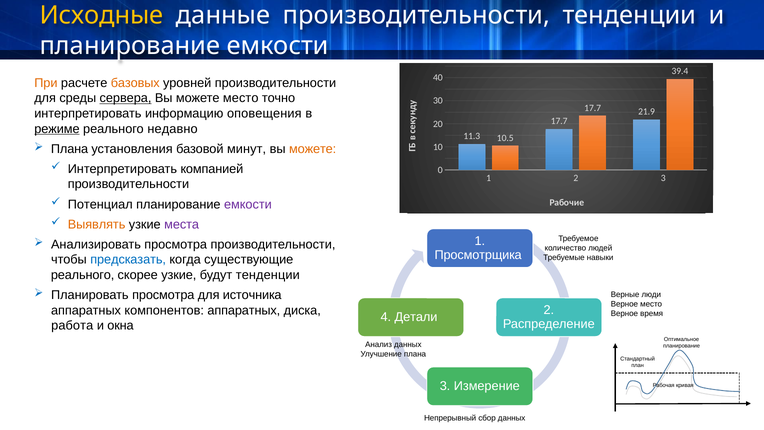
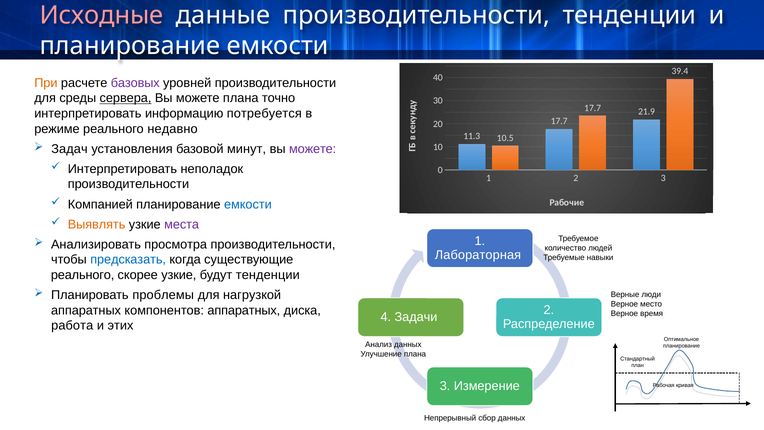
Исходные colour: yellow -> pink
базовых colour: orange -> purple
можете место: место -> плана
оповещения: оповещения -> потребуется
режиме underline: present -> none
Плана at (70, 149): Плана -> Задач
можете at (313, 149) colour: orange -> purple
компанией: компанией -> неполадок
Потенциал: Потенциал -> Компанией
емкости at (248, 204) colour: purple -> blue
Просмотрщика: Просмотрщика -> Лабораторная
Планировать просмотра: просмотра -> проблемы
источника: источника -> нагрузкой
Детали: Детали -> Задачи
окна: окна -> этих
